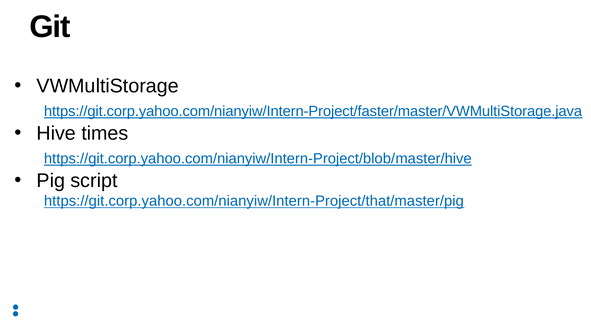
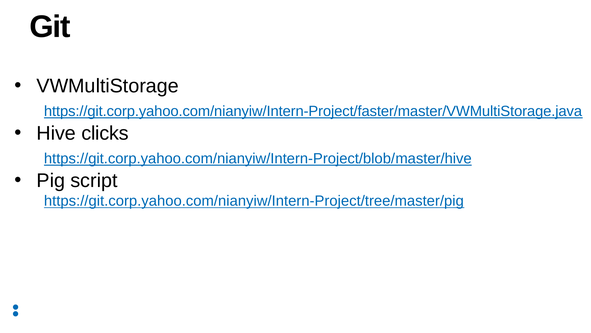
times: times -> clicks
https://git.corp.yahoo.com/nianyiw/Intern-Project/that/master/pig: https://git.corp.yahoo.com/nianyiw/Intern-Project/that/master/pig -> https://git.corp.yahoo.com/nianyiw/Intern-Project/tree/master/pig
